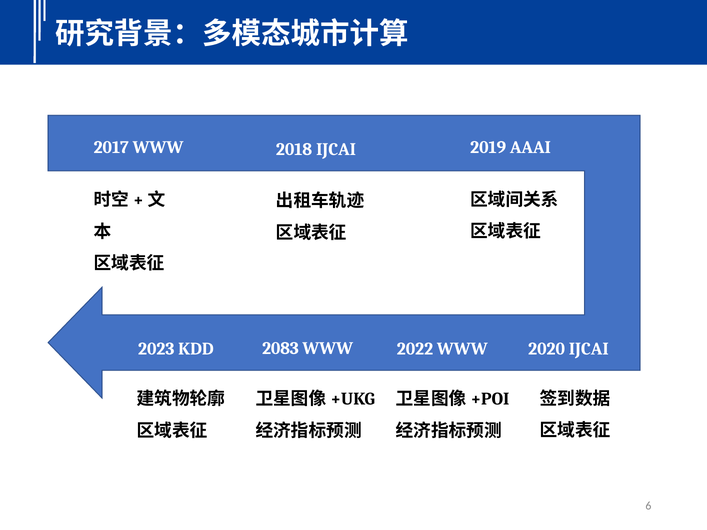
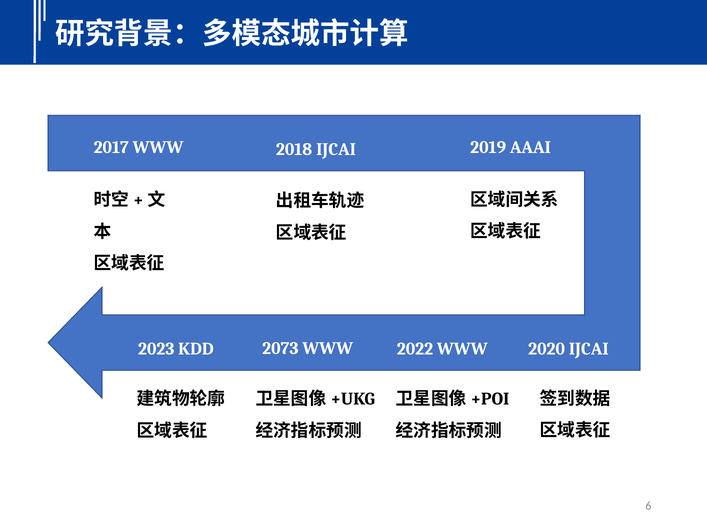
2083: 2083 -> 2073
